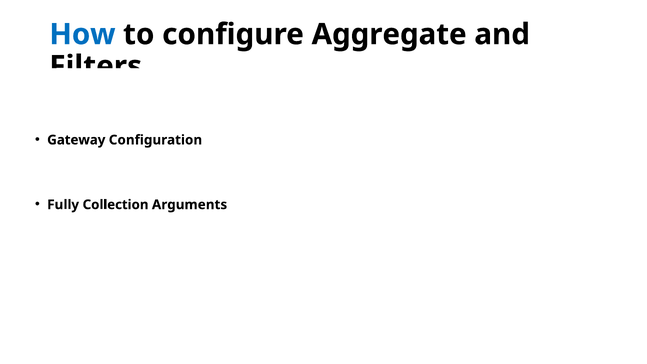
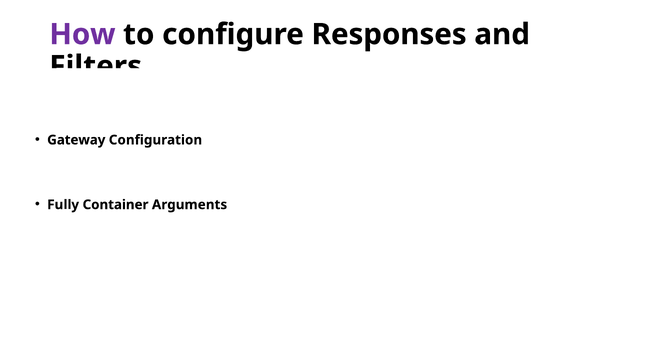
How colour: blue -> purple
Aggregate: Aggregate -> Responses
Collection: Collection -> Container
